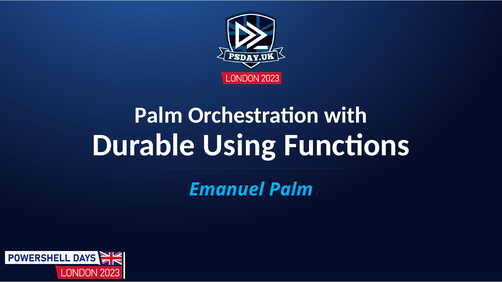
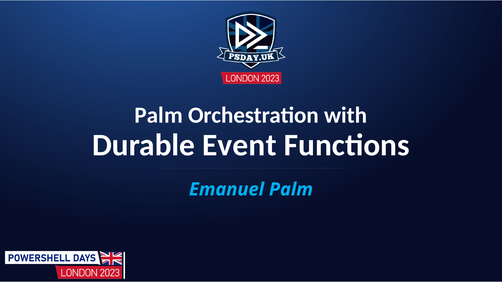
Using: Using -> Event
